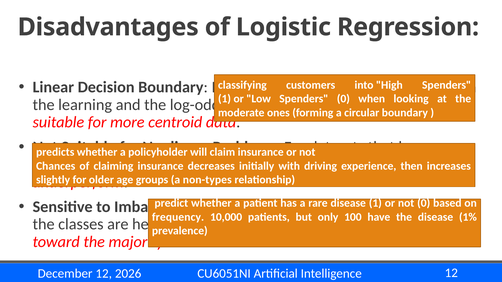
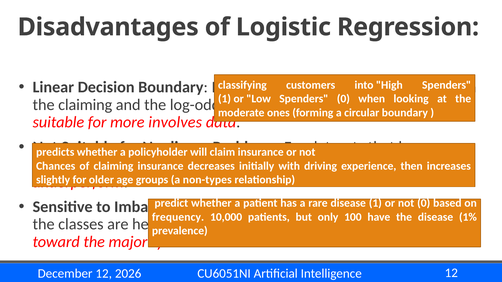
the learning: learning -> claiming
centroid: centroid -> involves
